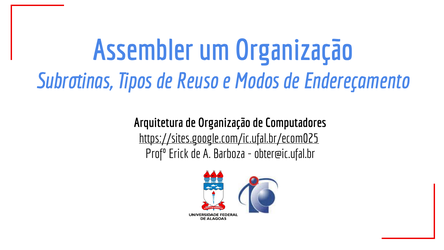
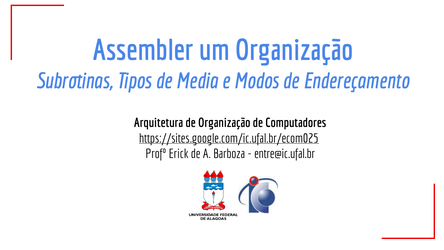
Reuso: Reuso -> Media
obter@ic.ufal.br: obter@ic.ufal.br -> entre@ic.ufal.br
